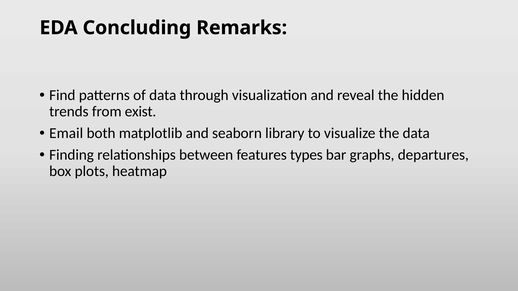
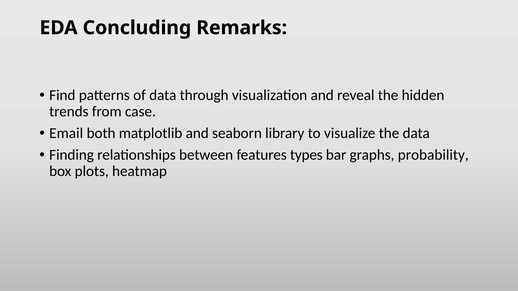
exist: exist -> case
departures: departures -> probability
